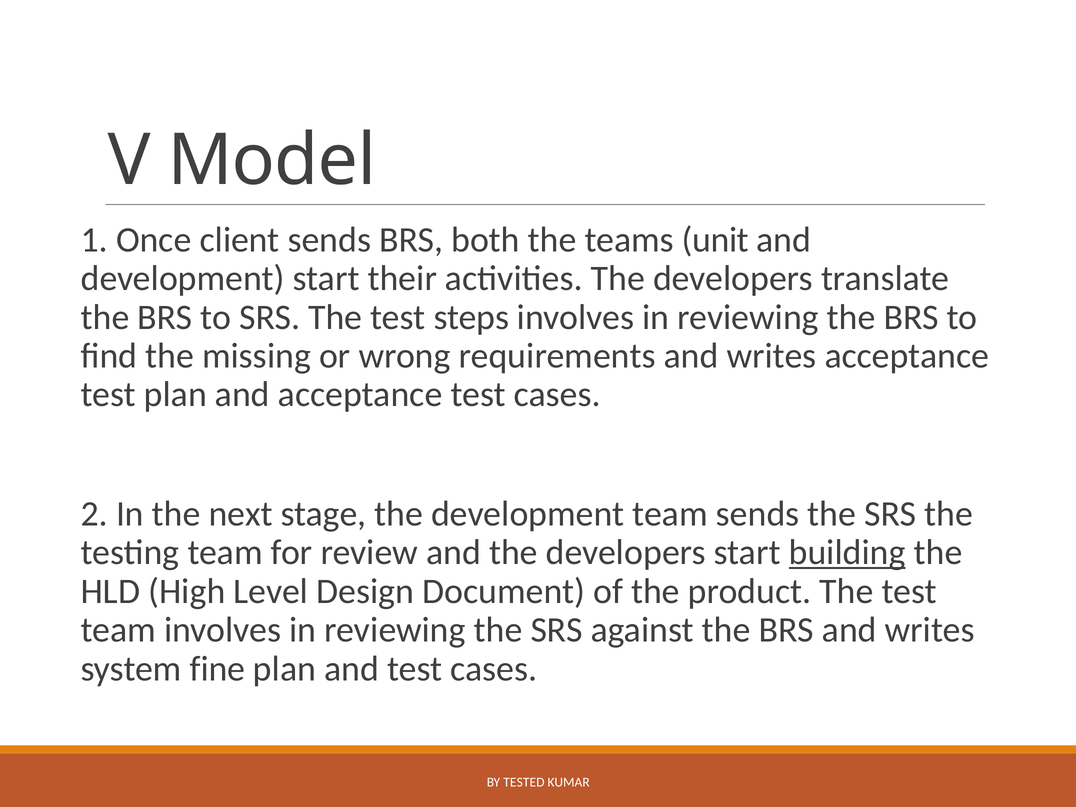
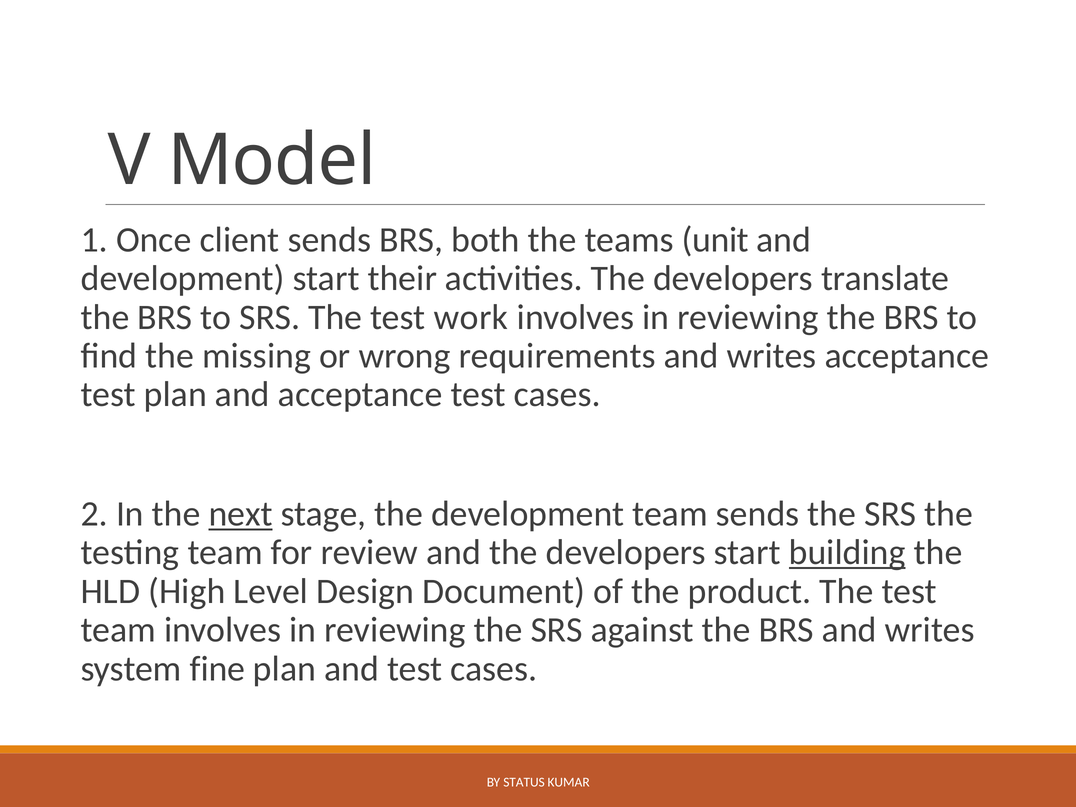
steps: steps -> work
next underline: none -> present
TESTED: TESTED -> STATUS
